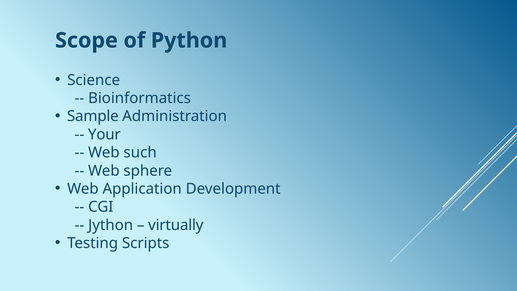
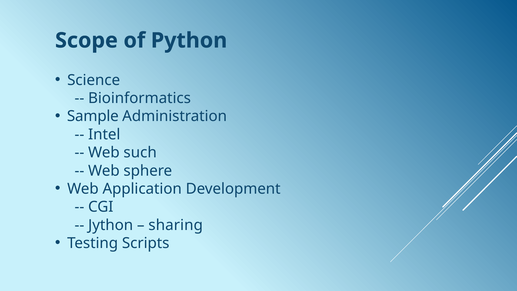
Your: Your -> Intel
virtually: virtually -> sharing
